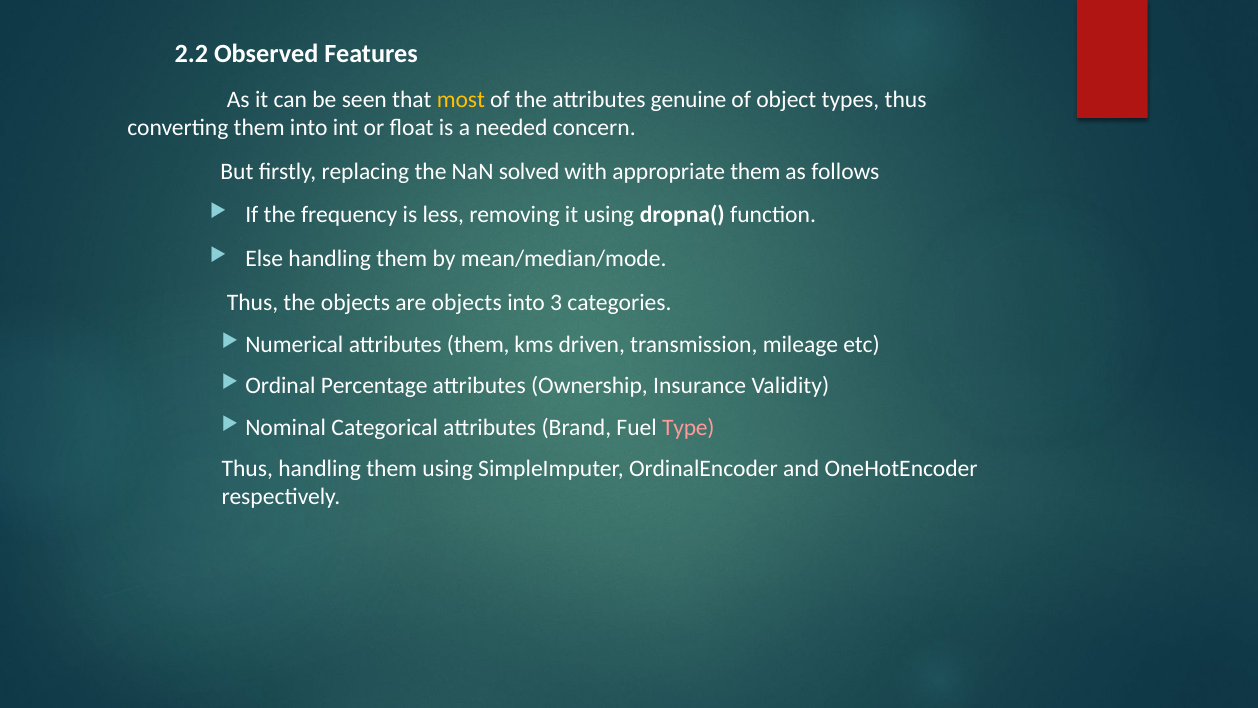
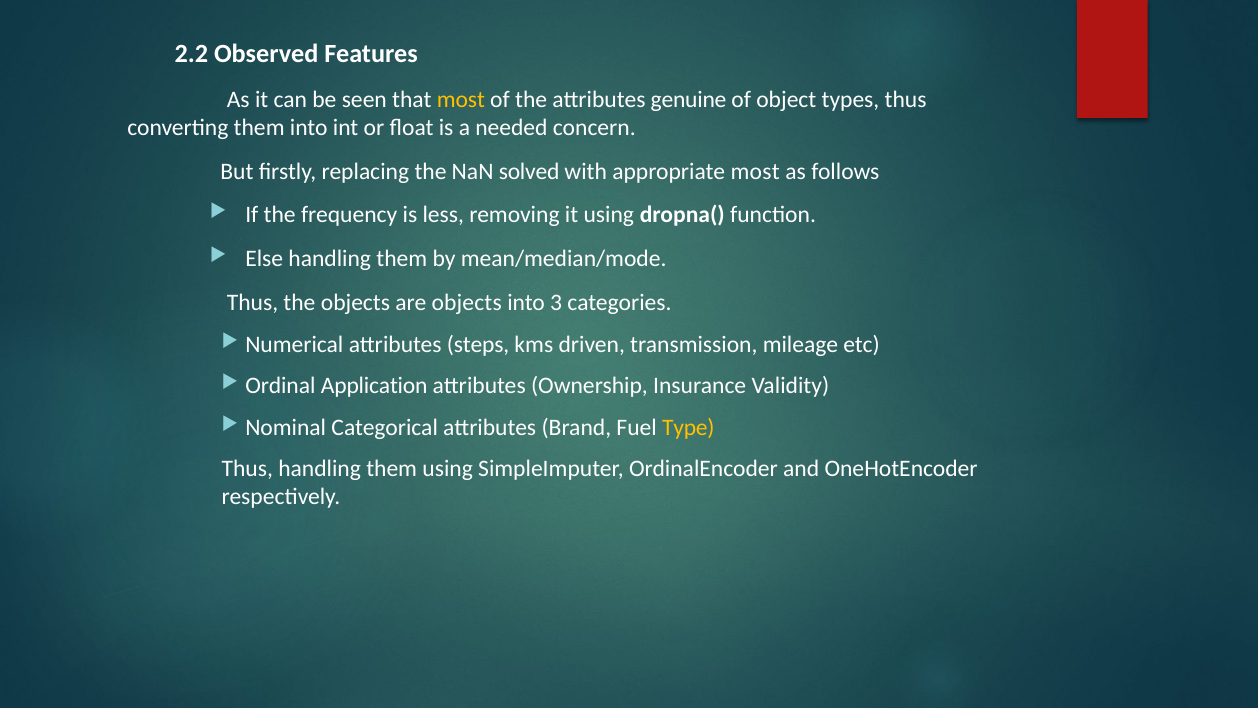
appropriate them: them -> most
attributes them: them -> steps
Percentage: Percentage -> Application
Type colour: pink -> yellow
